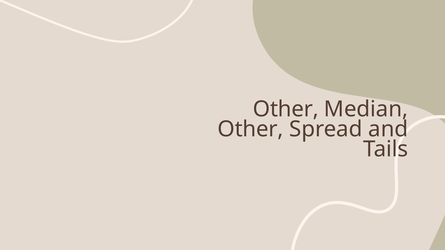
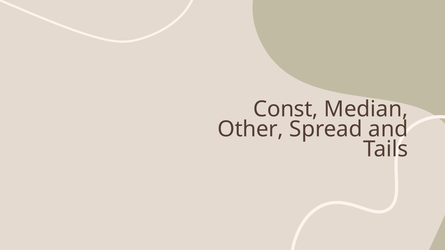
Other at (286, 109): Other -> Const
